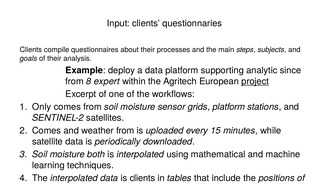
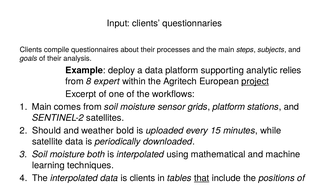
since: since -> relies
Only at (42, 107): Only -> Main
Comes at (47, 131): Comes -> Should
weather from: from -> bold
that underline: none -> present
